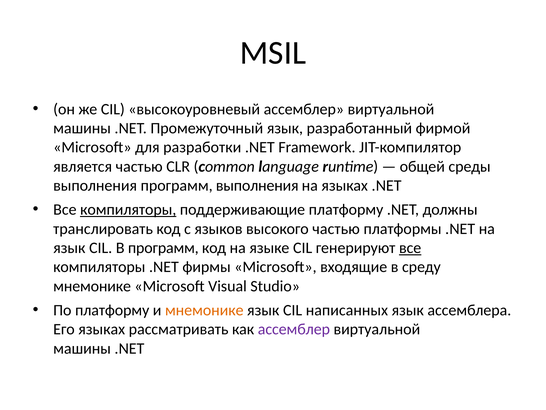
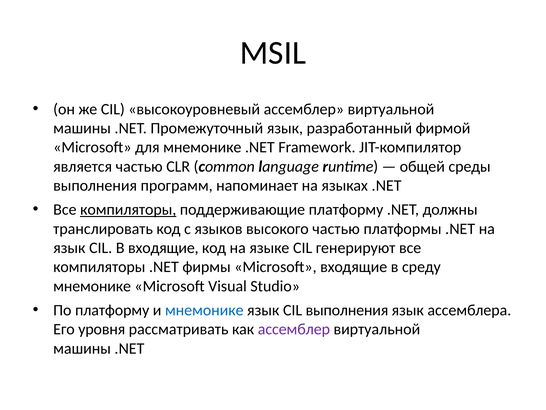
для разработки: разработки -> мнемонике
программ выполнения: выполнения -> напоминает
В программ: программ -> входящие
все at (410, 248) underline: present -> none
мнемонике at (204, 310) colour: orange -> blue
CIL написанных: написанных -> выполнения
Его языках: языках -> уровня
